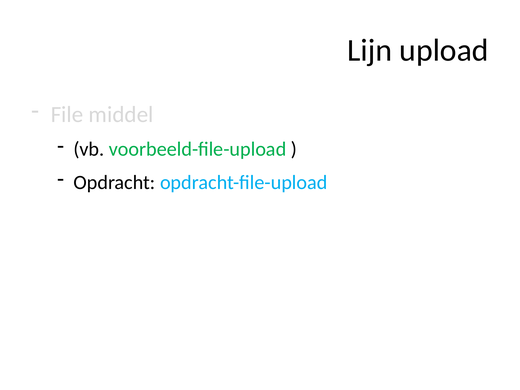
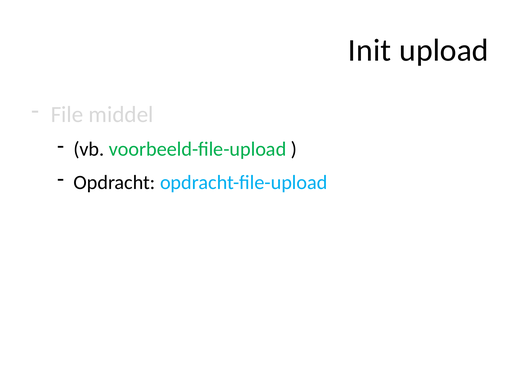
Lijn: Lijn -> Init
